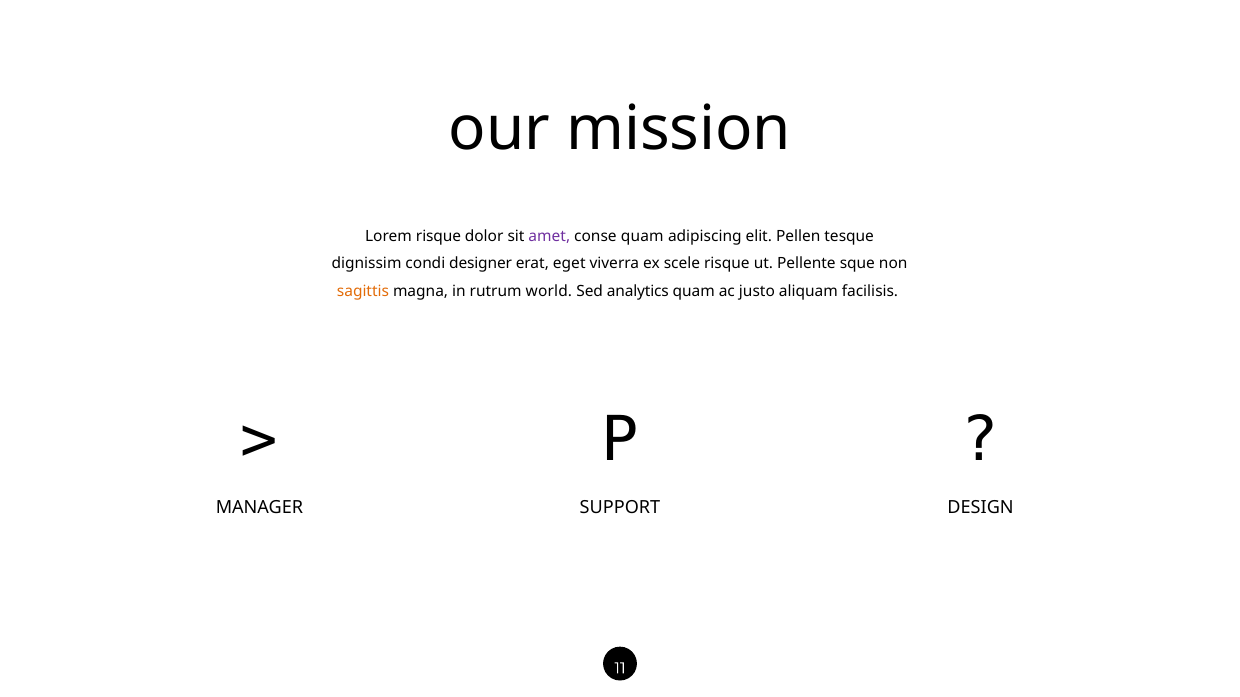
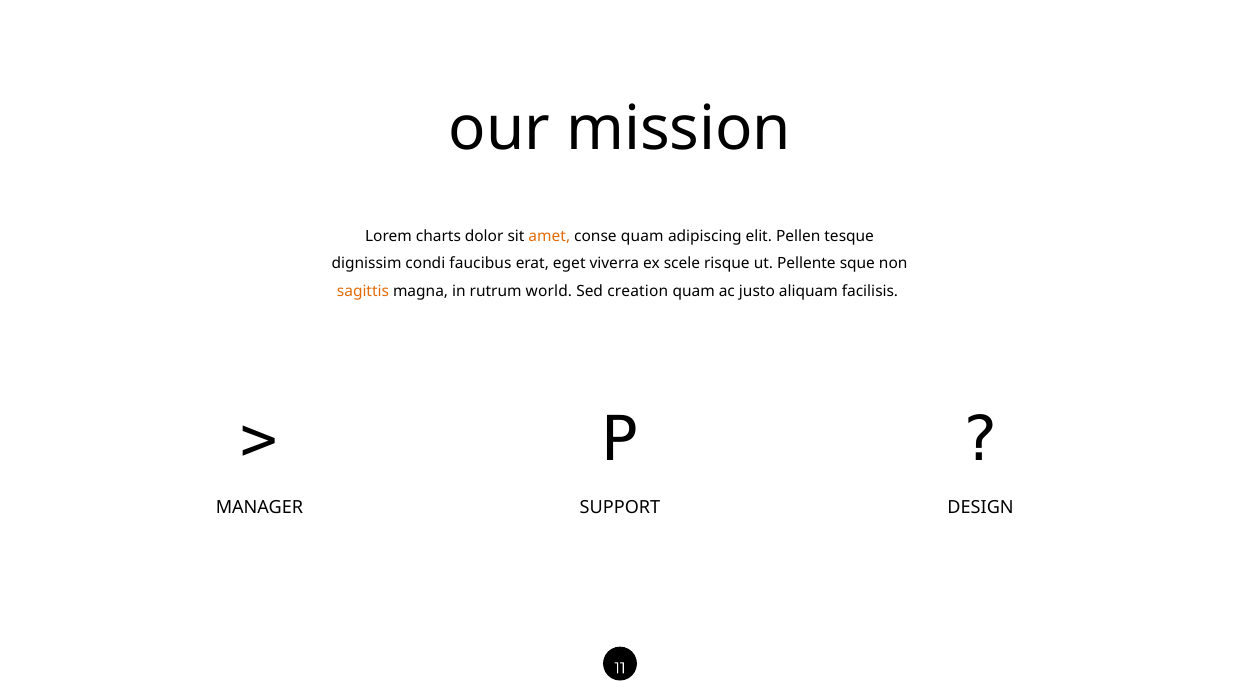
Lorem risque: risque -> charts
amet colour: purple -> orange
designer: designer -> faucibus
analytics: analytics -> creation
